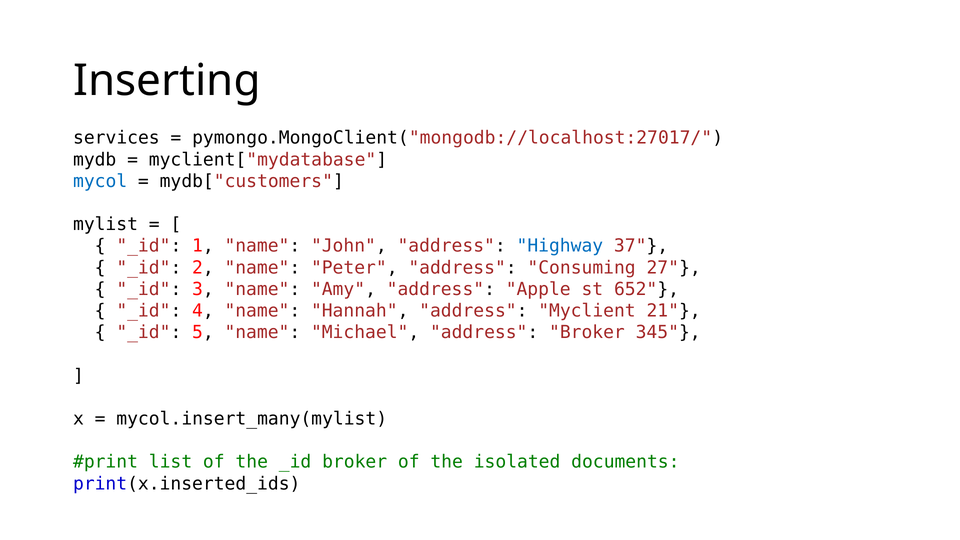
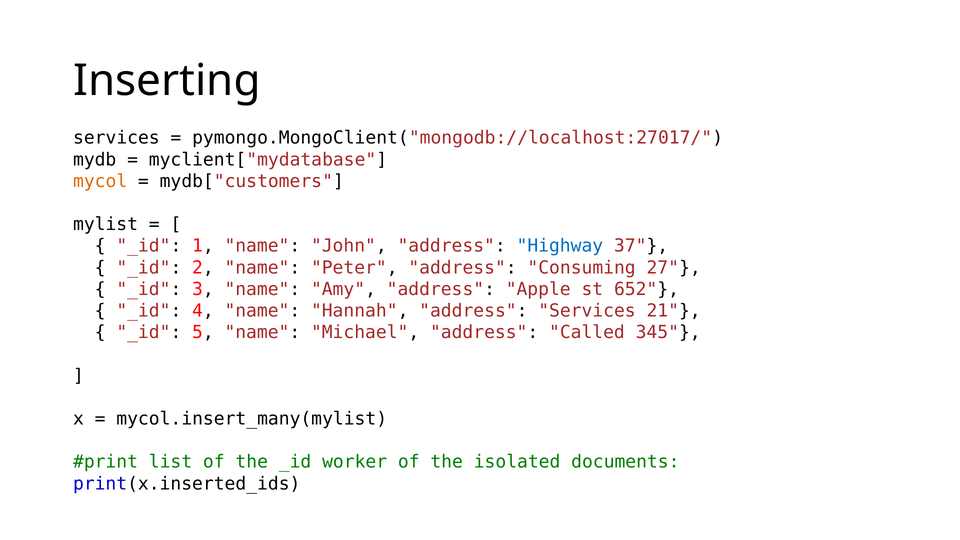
mycol colour: blue -> orange
address Myclient: Myclient -> Services
address Broker: Broker -> Called
_id broker: broker -> worker
